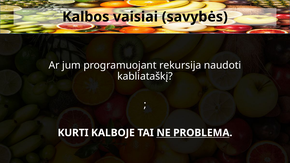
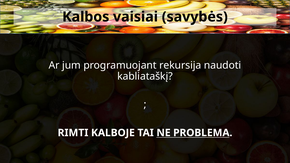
KURTI: KURTI -> RIMTI
